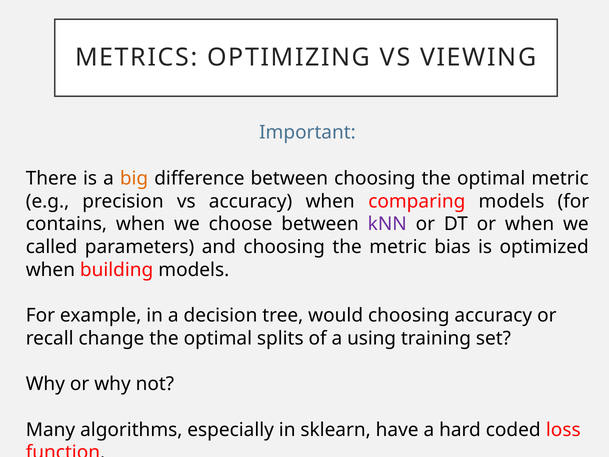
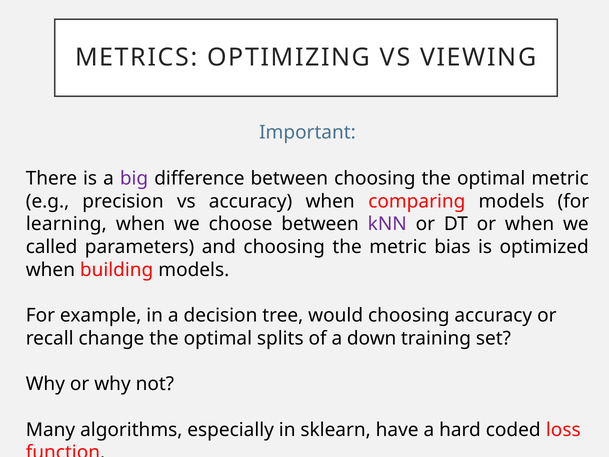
big colour: orange -> purple
contains: contains -> learning
using: using -> down
